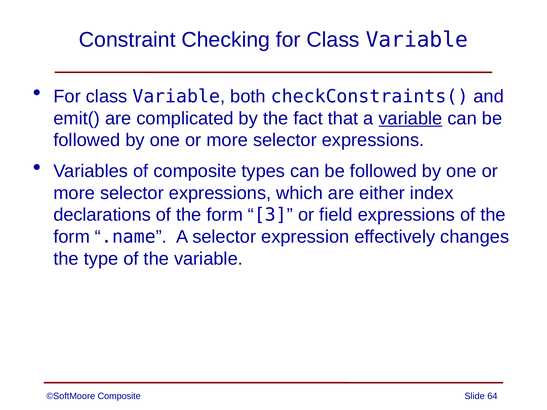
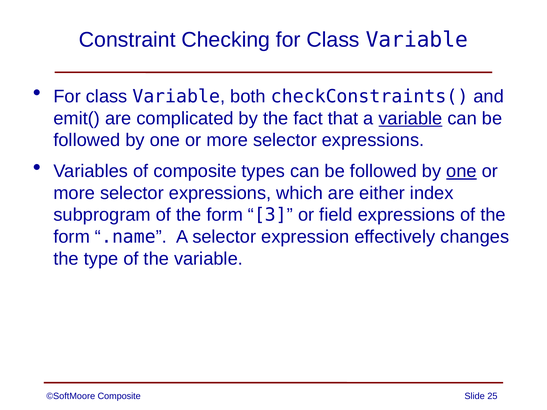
one at (461, 171) underline: none -> present
declarations: declarations -> subprogram
64: 64 -> 25
